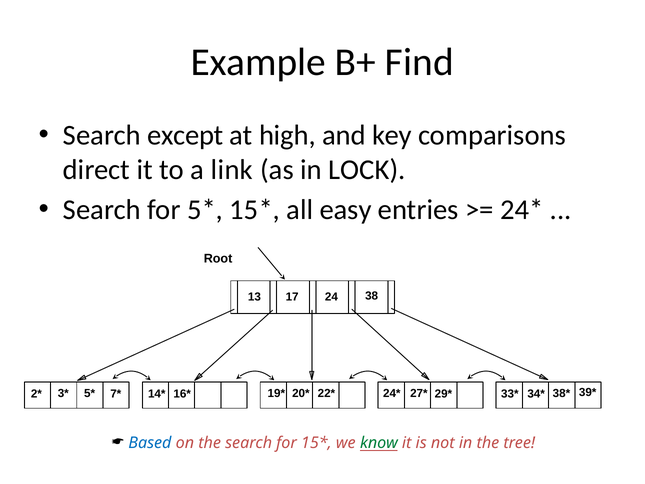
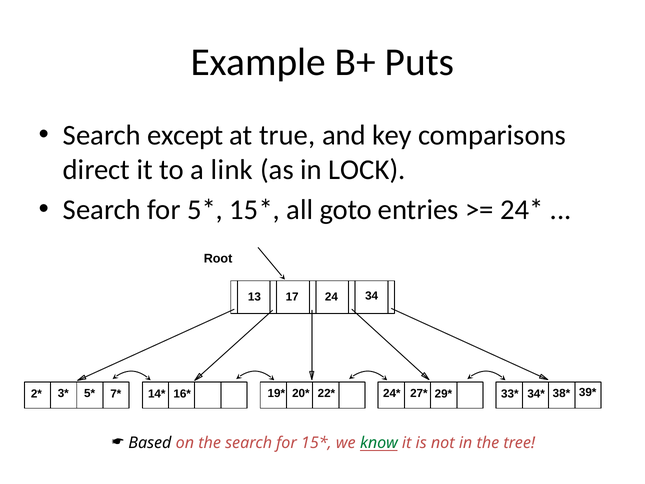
Find: Find -> Puts
high: high -> true
easy: easy -> goto
38: 38 -> 34
Based colour: blue -> black
